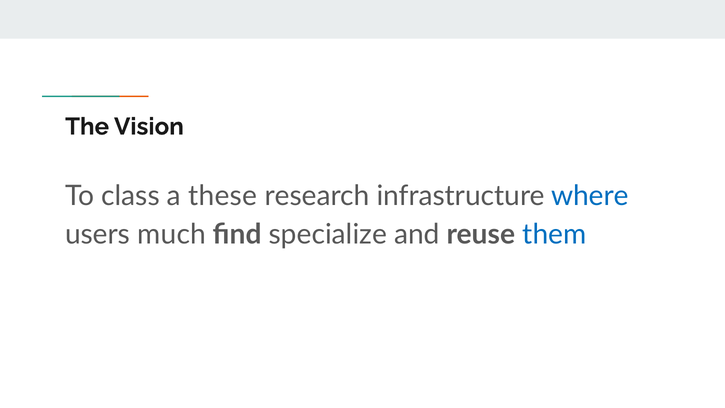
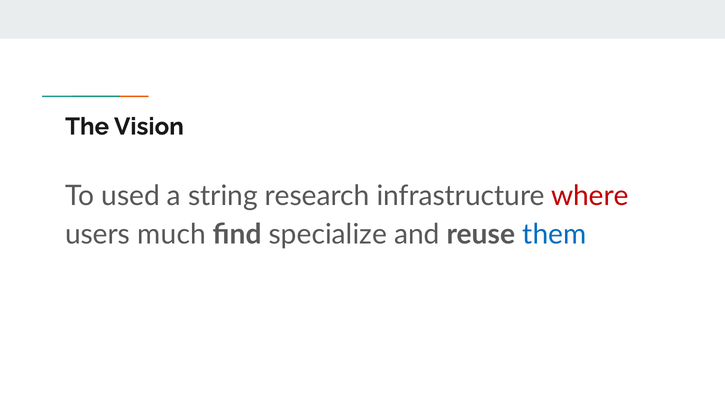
class: class -> used
these: these -> string
where colour: blue -> red
